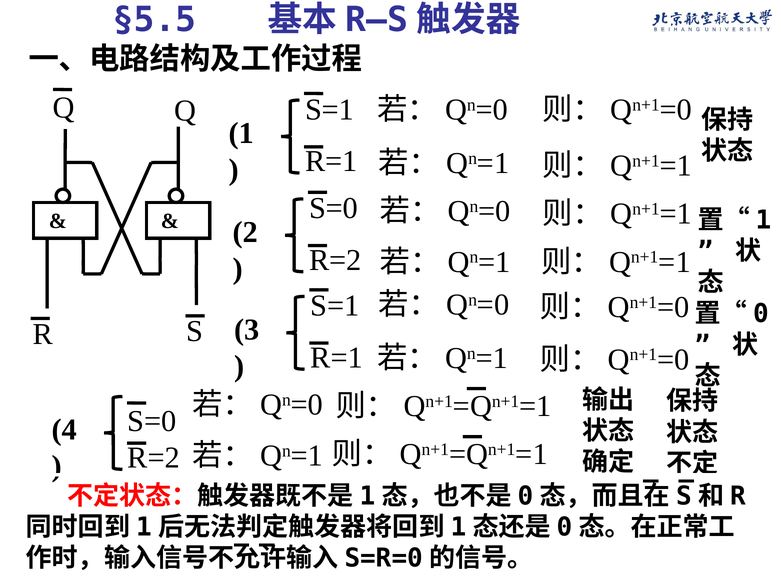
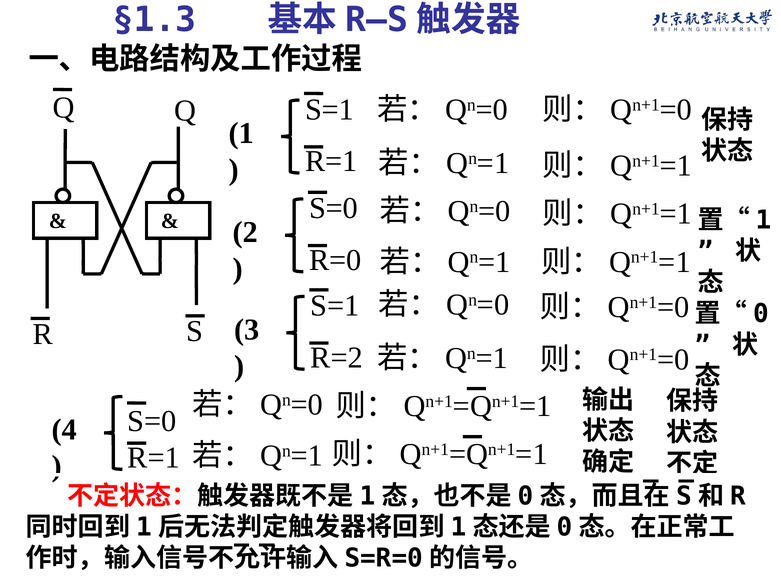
§5.5: §5.5 -> §1.3
R=2 at (335, 260): R=2 -> R=0
R=1 at (337, 358): R=1 -> R=2
R=2 at (154, 458): R=2 -> R=1
